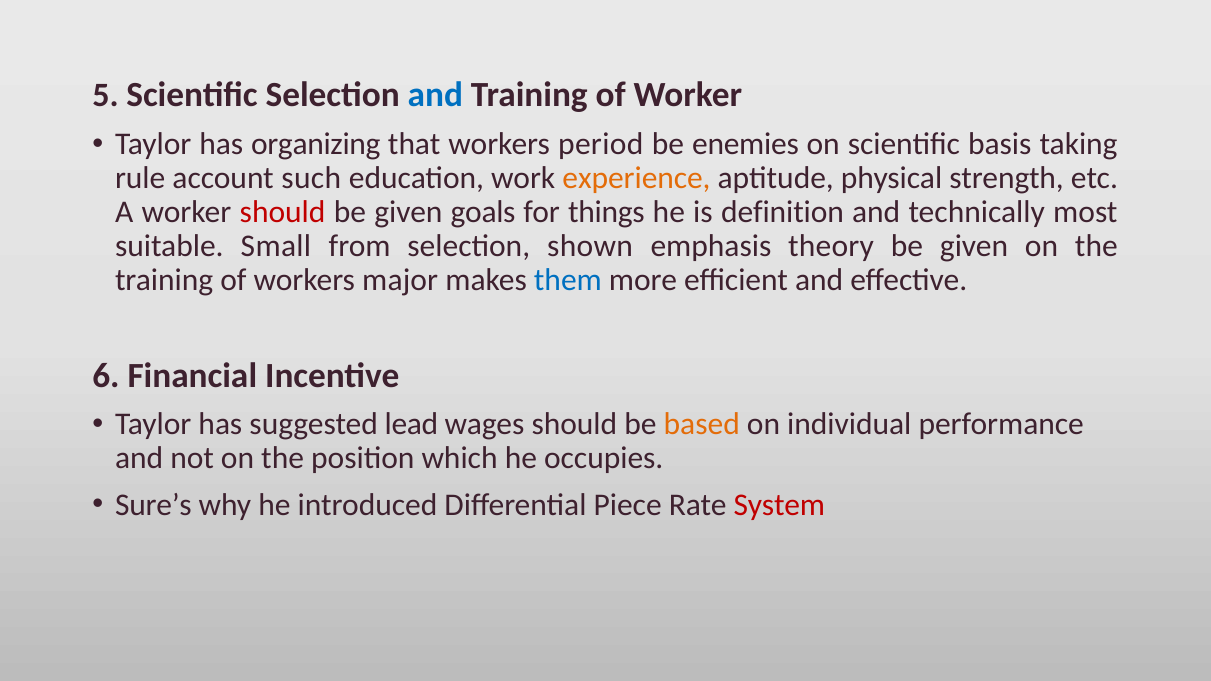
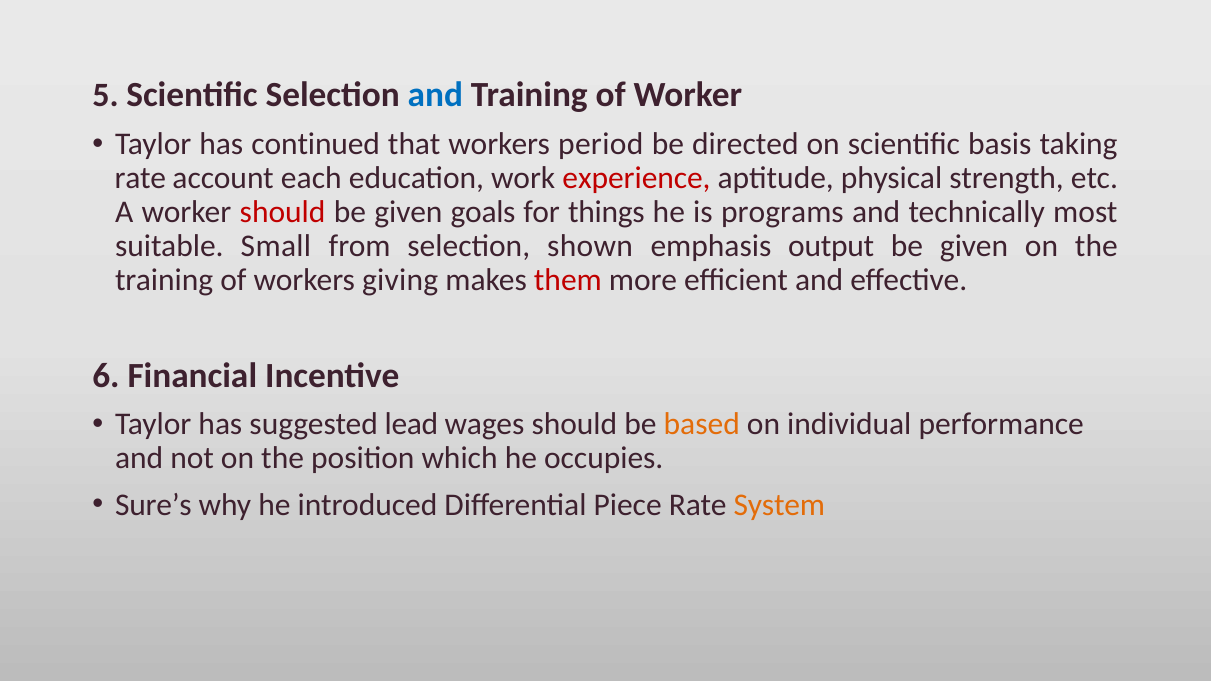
organizing: organizing -> continued
enemies: enemies -> directed
rule at (140, 178): rule -> rate
such: such -> each
experience colour: orange -> red
definition: definition -> programs
theory: theory -> output
major: major -> giving
them colour: blue -> red
System colour: red -> orange
